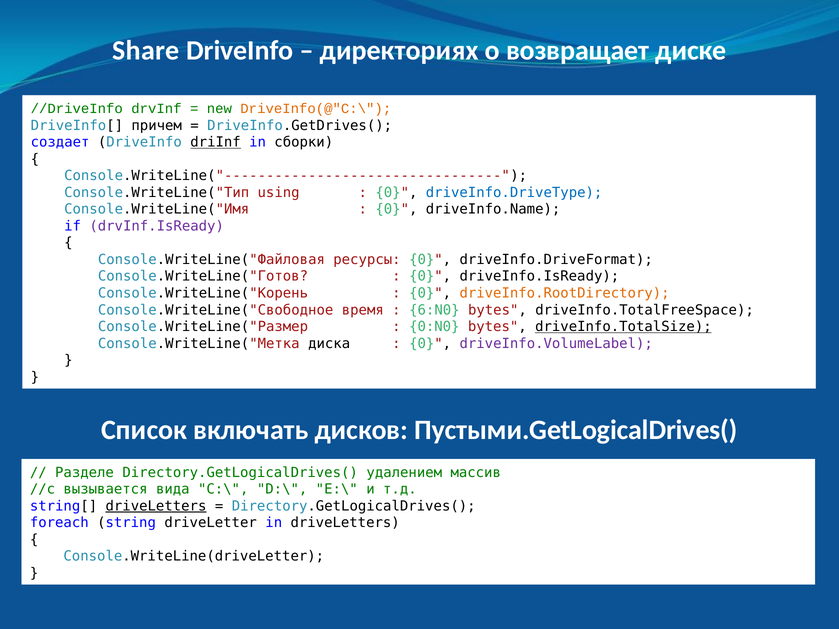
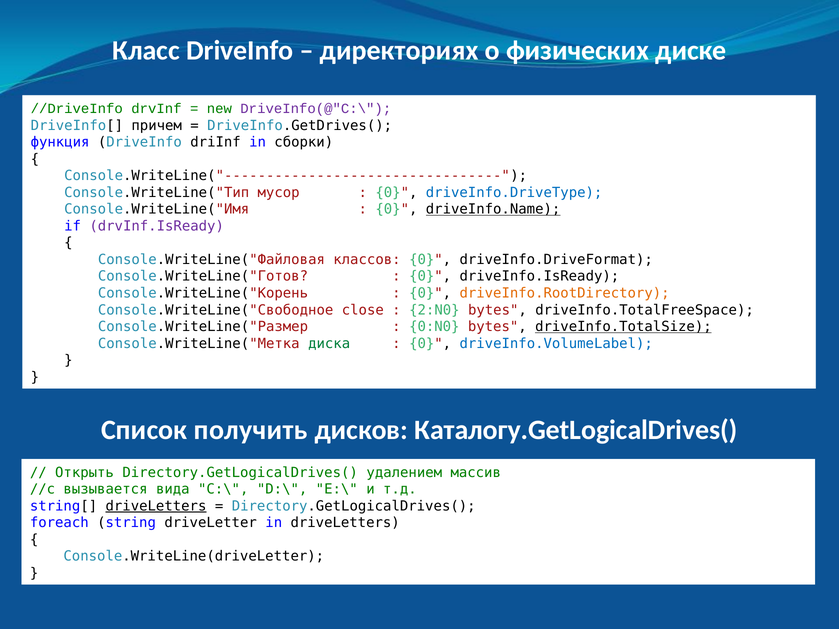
Share: Share -> Класc
возвращает: возвращает -> физических
DriveInfo(@"C:\ colour: orange -> purple
создает: создает -> функция
driInf underline: present -> none
using: using -> мусор
driveInfo.Name underline: none -> present
ресурсы: ресурсы -> классов
время: время -> close
6:N0: 6:N0 -> 2:N0
диска colour: black -> green
driveInfo.VolumeLabel colour: purple -> blue
включать: включать -> получить
Пустыми.GetLogicalDrives(: Пустыми.GetLogicalDrives( -> Каталогу.GetLogicalDrives(
Разделе: Разделе -> Открыть
